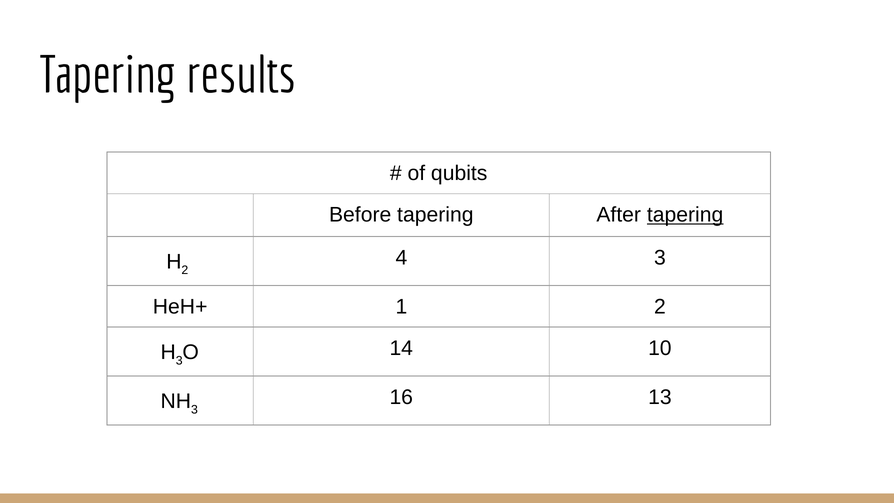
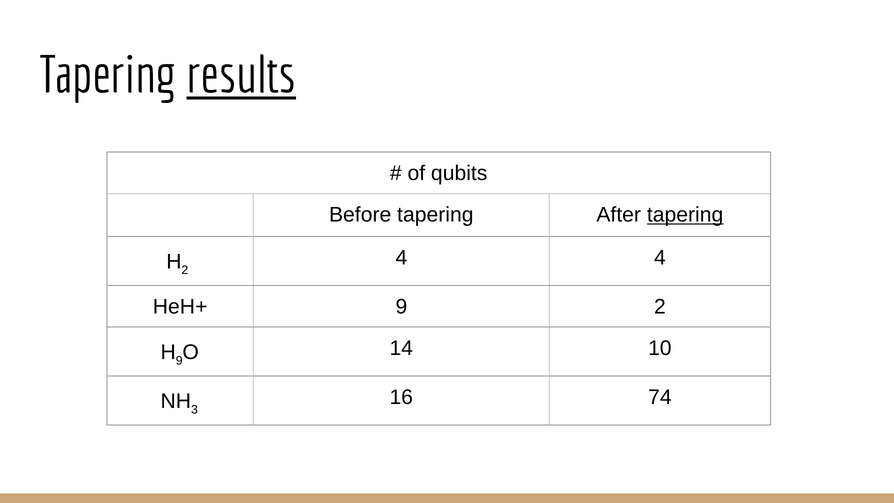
results underline: none -> present
4 3: 3 -> 4
HeH+ 1: 1 -> 9
3 at (179, 360): 3 -> 9
13: 13 -> 74
